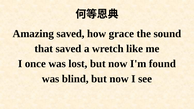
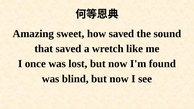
Amazing saved: saved -> sweet
how grace: grace -> saved
